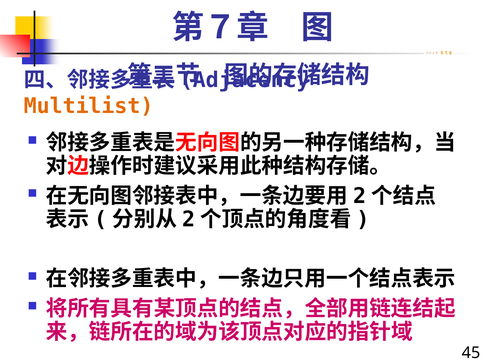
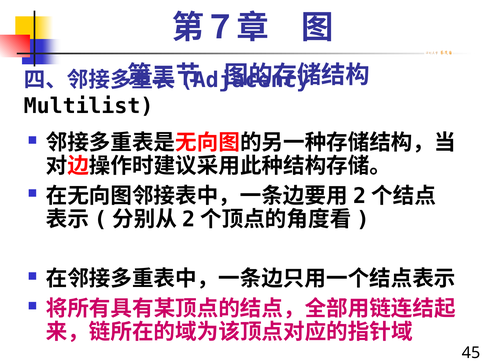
Multilist colour: orange -> black
